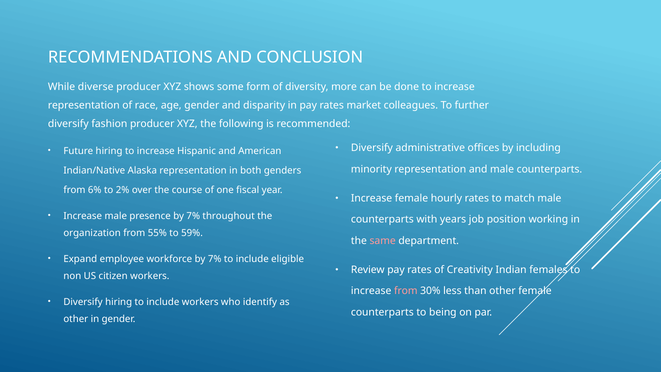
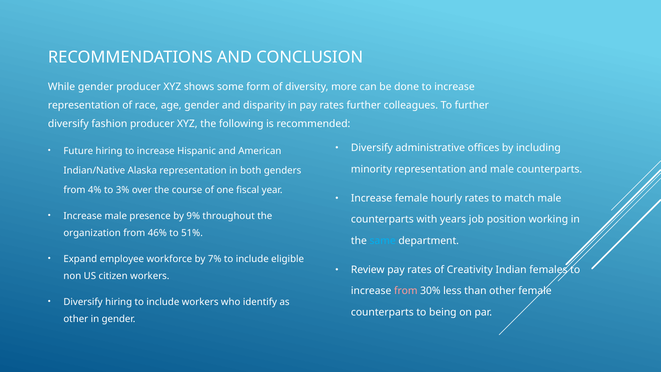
While diverse: diverse -> gender
rates market: market -> further
6%: 6% -> 4%
2%: 2% -> 3%
presence by 7%: 7% -> 9%
55%: 55% -> 46%
59%: 59% -> 51%
same colour: pink -> light blue
